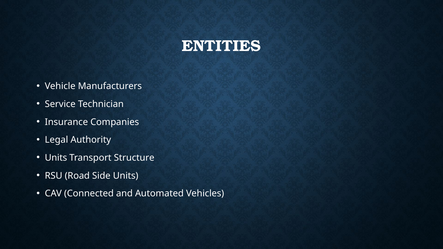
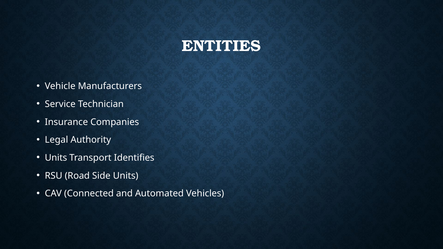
Structure: Structure -> Identifies
